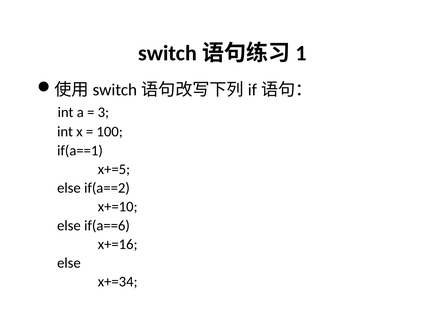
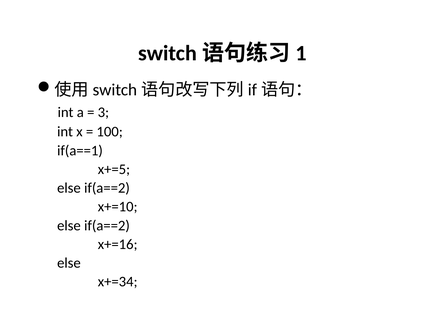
if(a==6 at (107, 226): if(a==6 -> if(a==2
